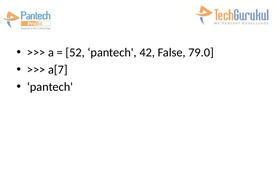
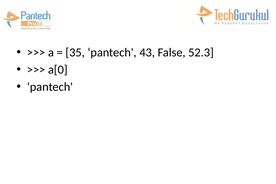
52: 52 -> 35
42: 42 -> 43
79.0: 79.0 -> 52.3
a[7: a[7 -> a[0
